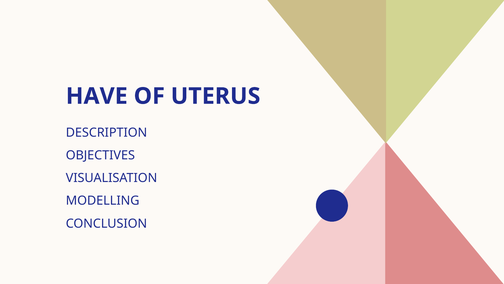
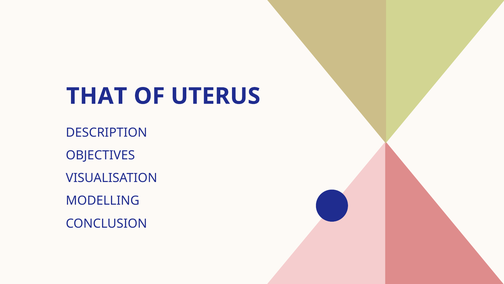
HAVE: HAVE -> THAT
